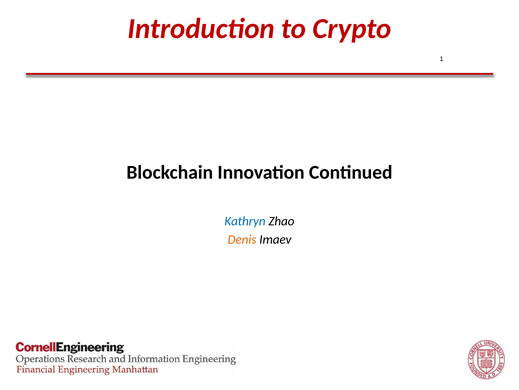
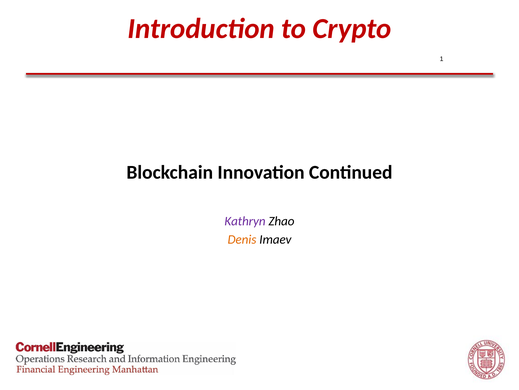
Kathryn colour: blue -> purple
